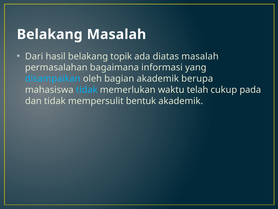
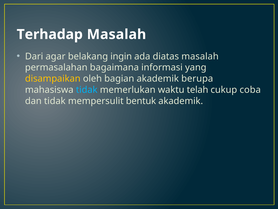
Belakang at (50, 34): Belakang -> Terhadap
hasil: hasil -> agar
topik: topik -> ingin
disampaikan colour: light blue -> yellow
pada: pada -> coba
